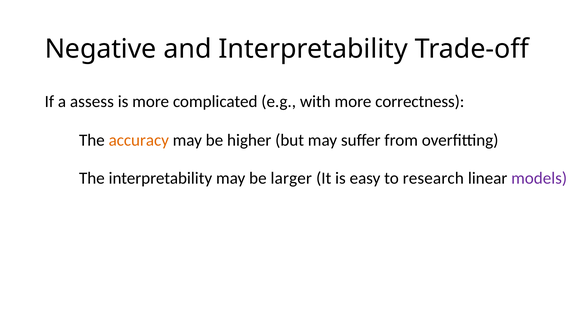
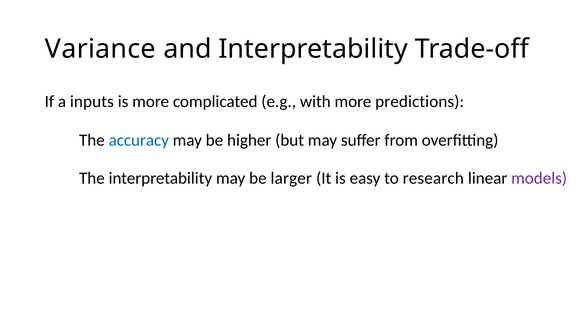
Negative: Negative -> Variance
assess: assess -> inputs
correctness: correctness -> predictions
accuracy colour: orange -> blue
